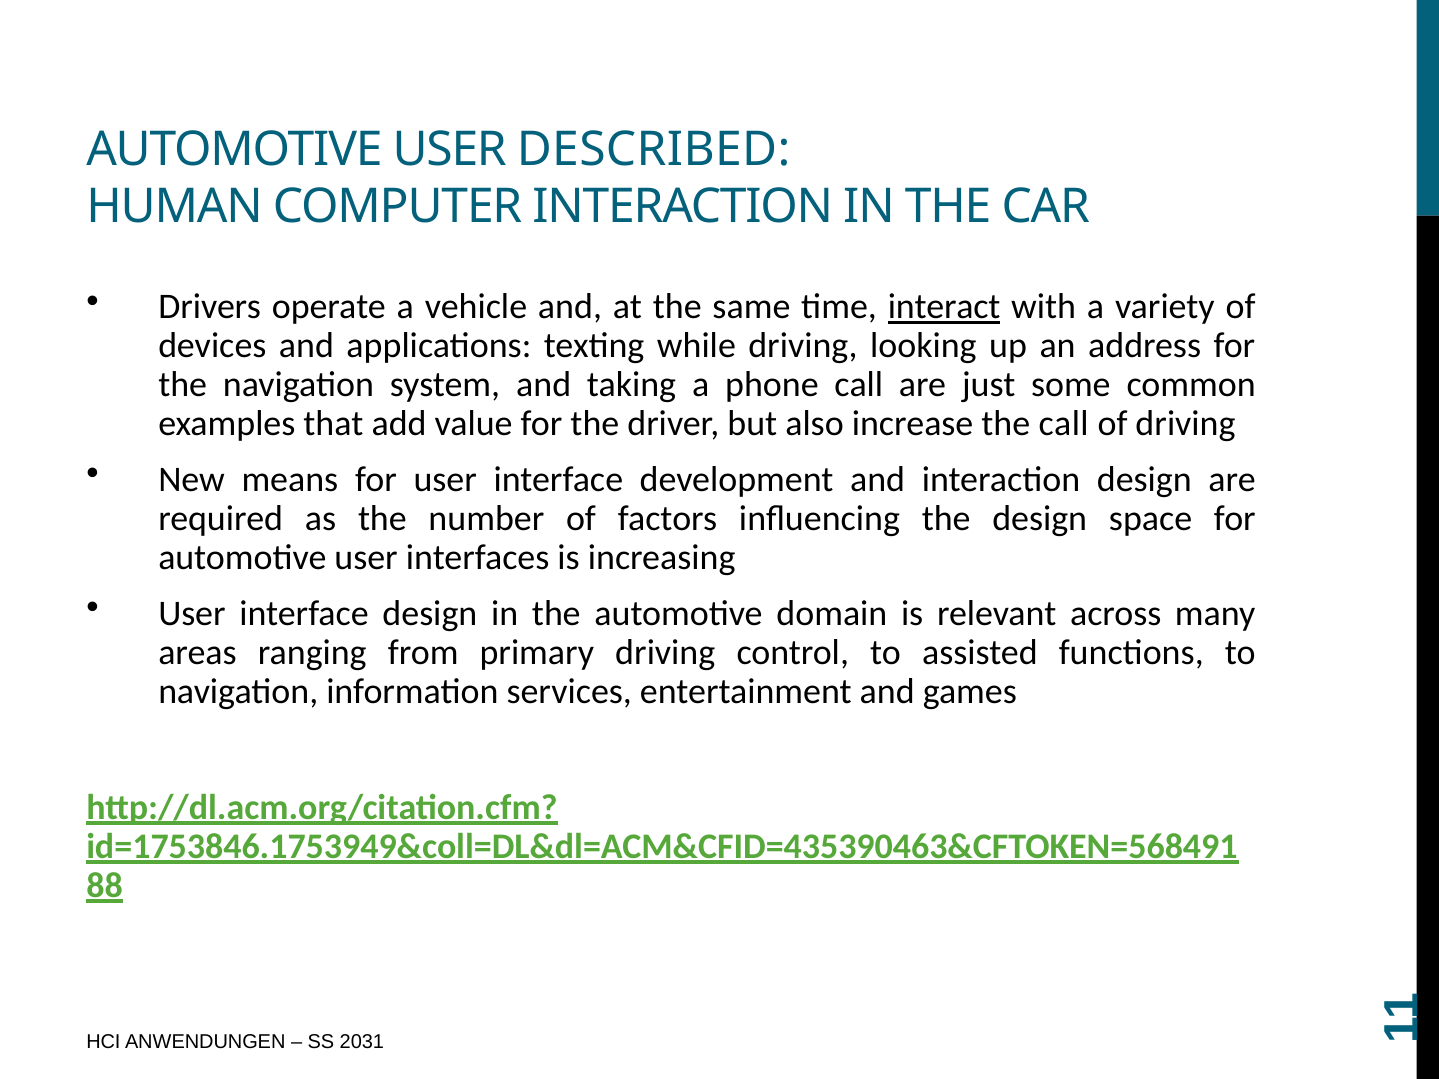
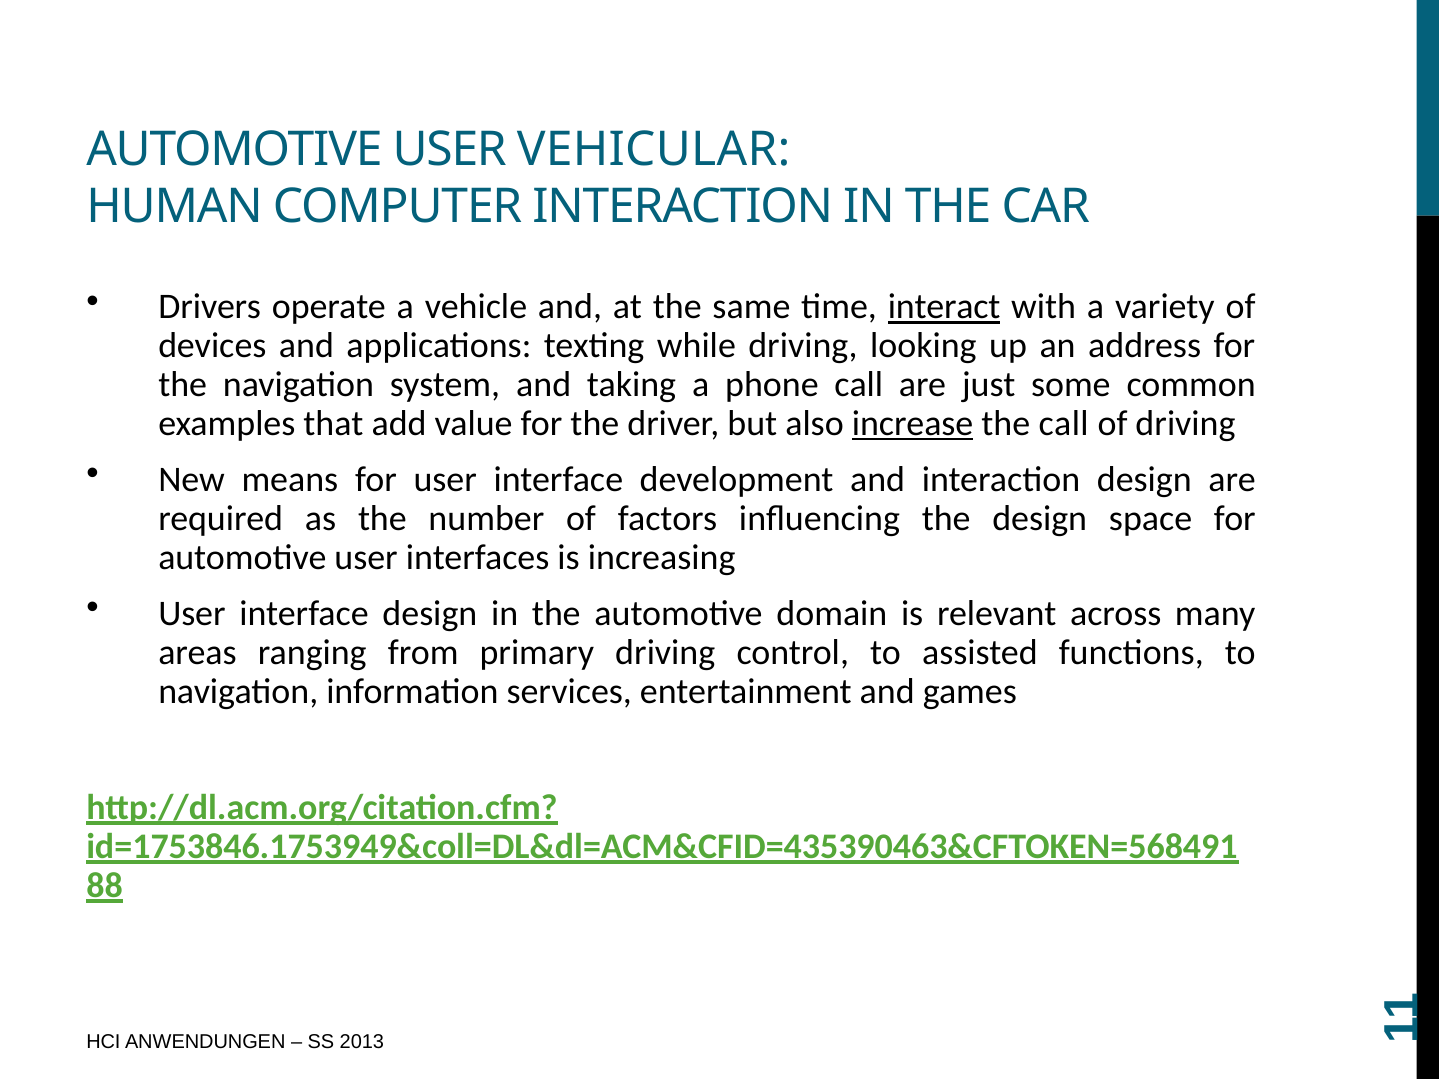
DESCRIBED: DESCRIBED -> VEHICULAR
increase underline: none -> present
2031: 2031 -> 2013
